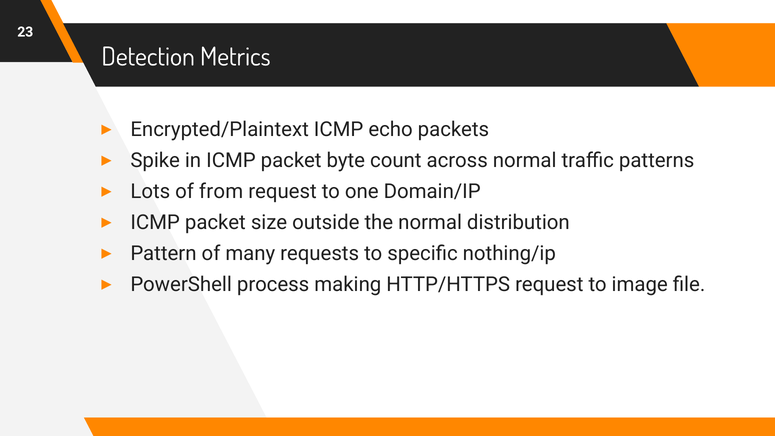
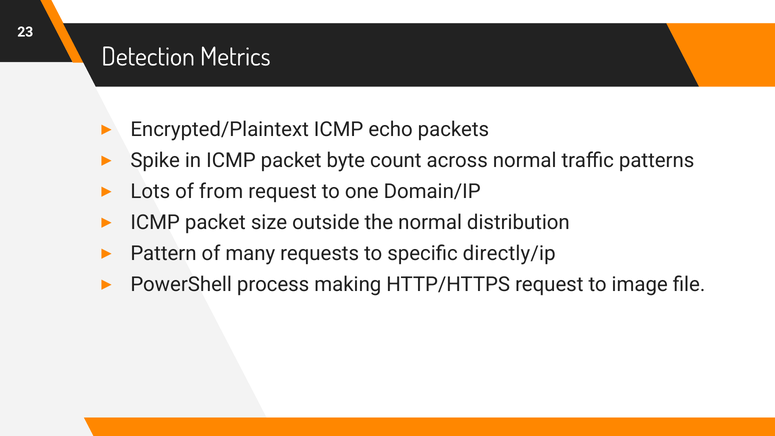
nothing/ip: nothing/ip -> directly/ip
